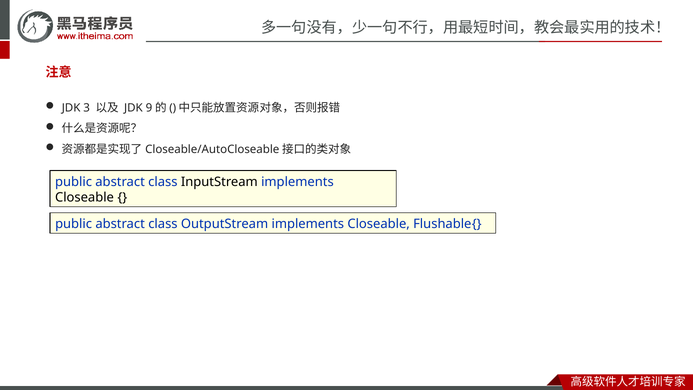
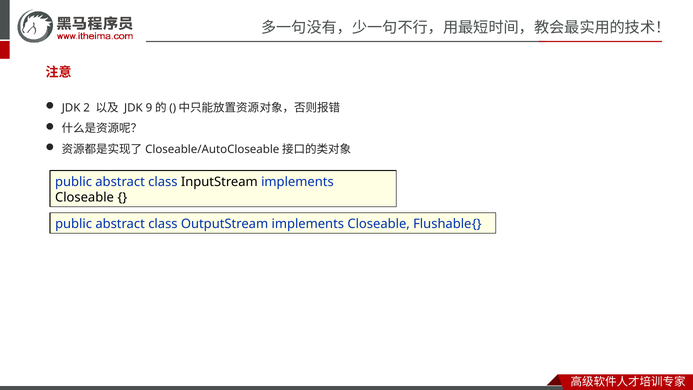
3: 3 -> 2
